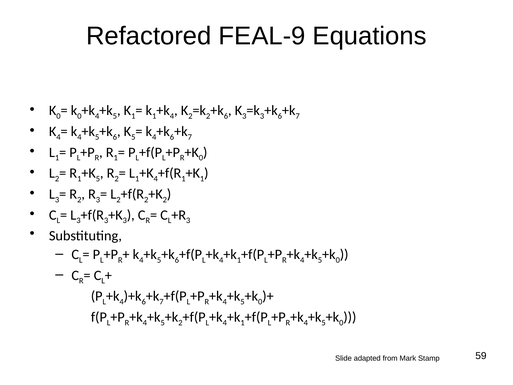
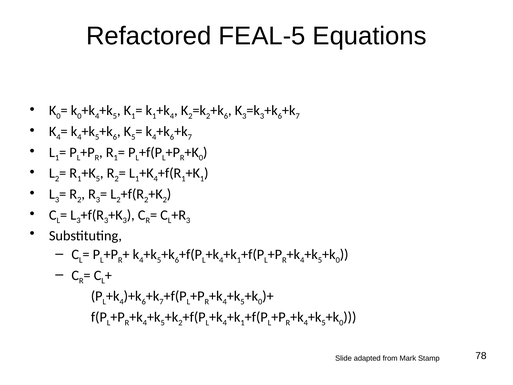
FEAL-9: FEAL-9 -> FEAL-5
59: 59 -> 78
